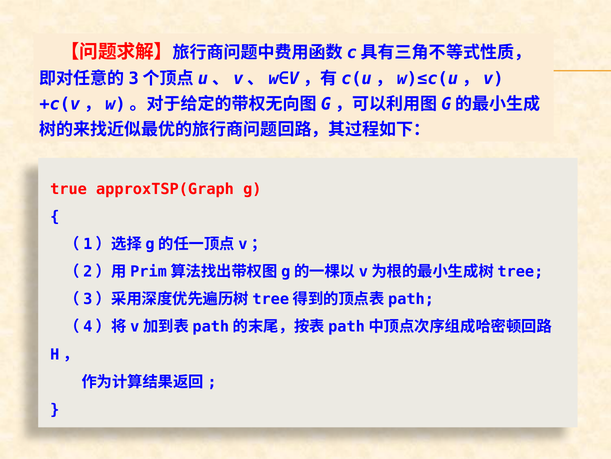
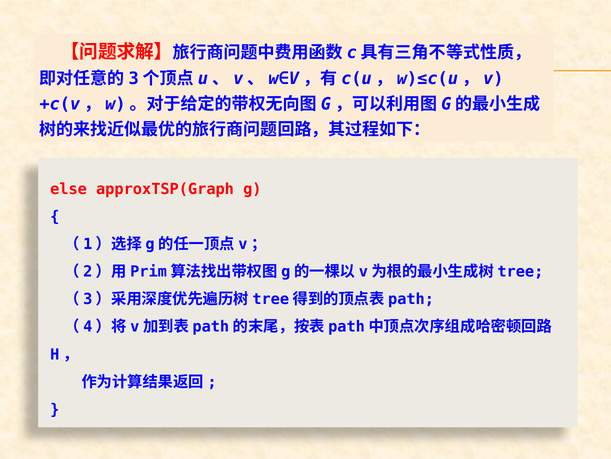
true: true -> else
